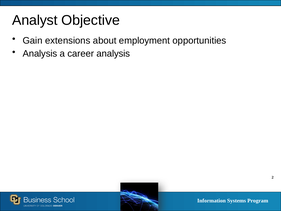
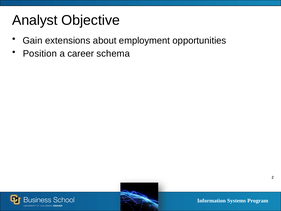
Analysis at (40, 54): Analysis -> Position
career analysis: analysis -> schema
